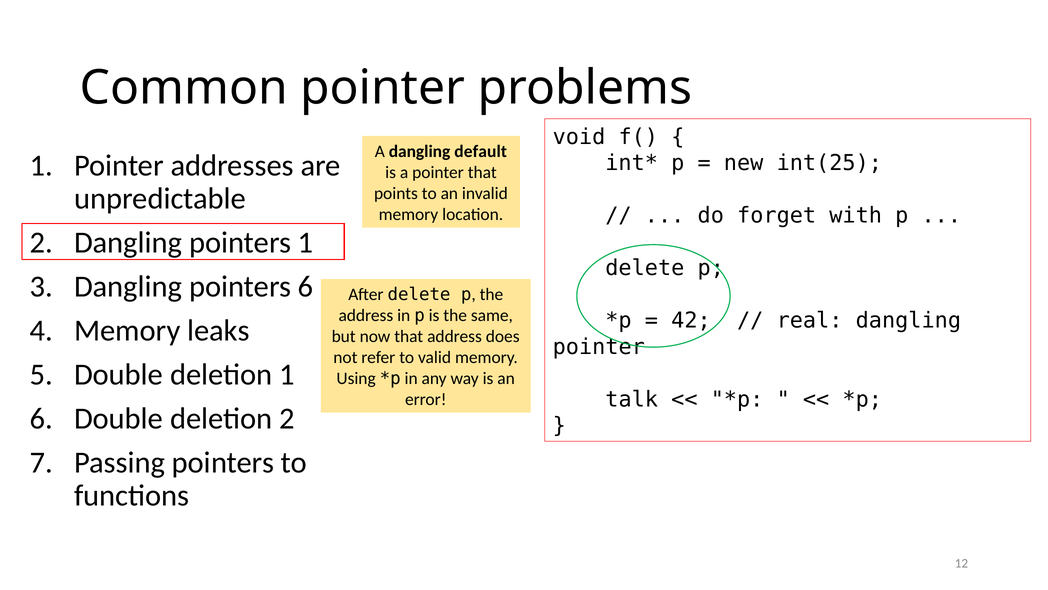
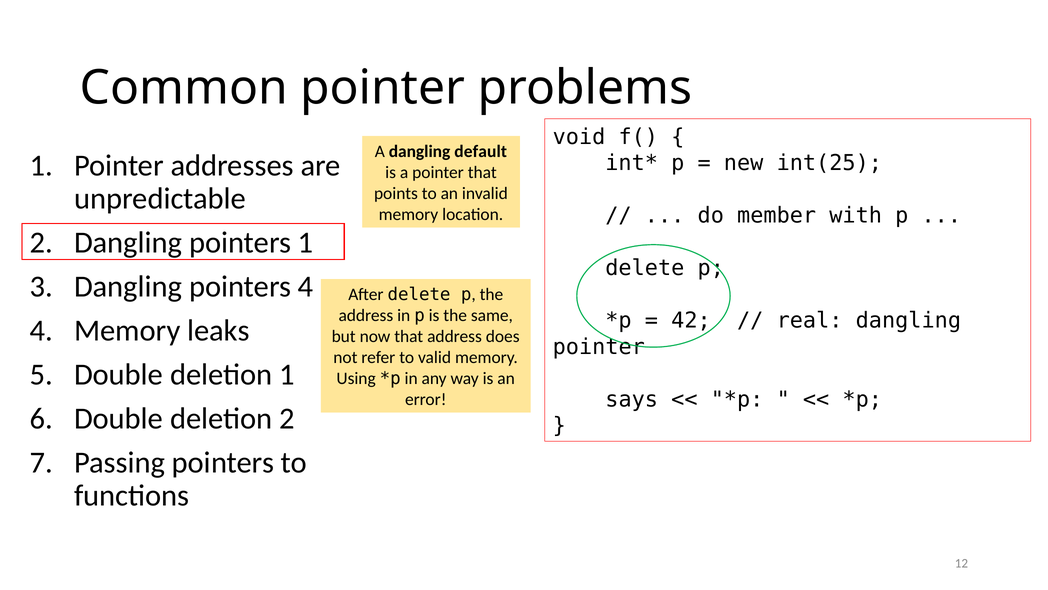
forget: forget -> member
pointers 6: 6 -> 4
talk: talk -> says
